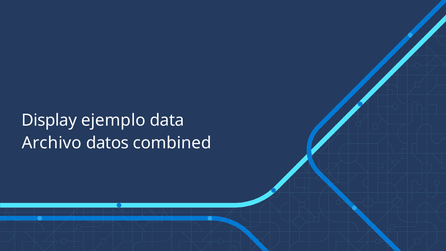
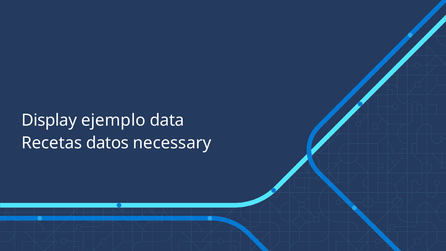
Archivo: Archivo -> Recetas
combined: combined -> necessary
